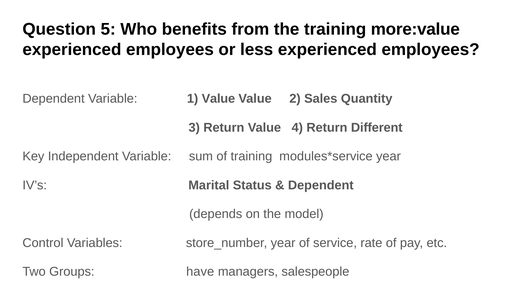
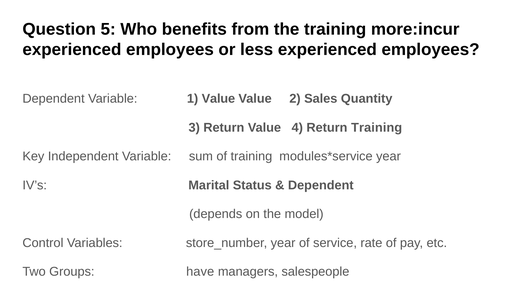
more:value: more:value -> more:incur
Return Different: Different -> Training
